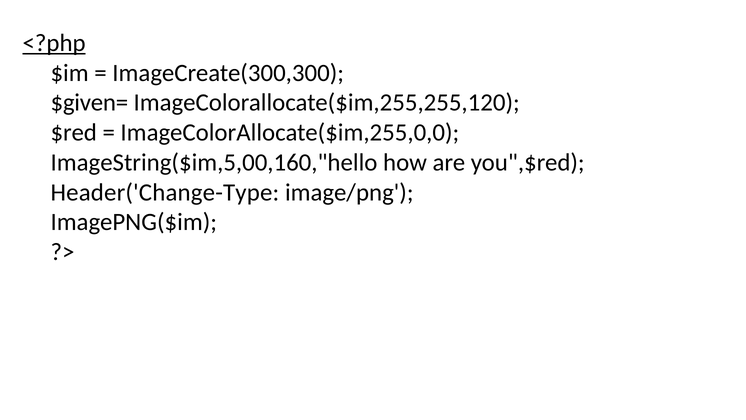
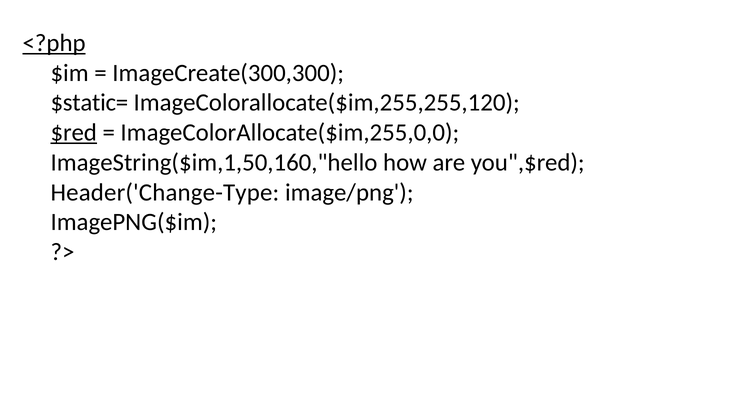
$given=: $given= -> $static=
$red underline: none -> present
ImageString($im,5,00,160,"hello: ImageString($im,5,00,160,"hello -> ImageString($im,1,50,160,"hello
